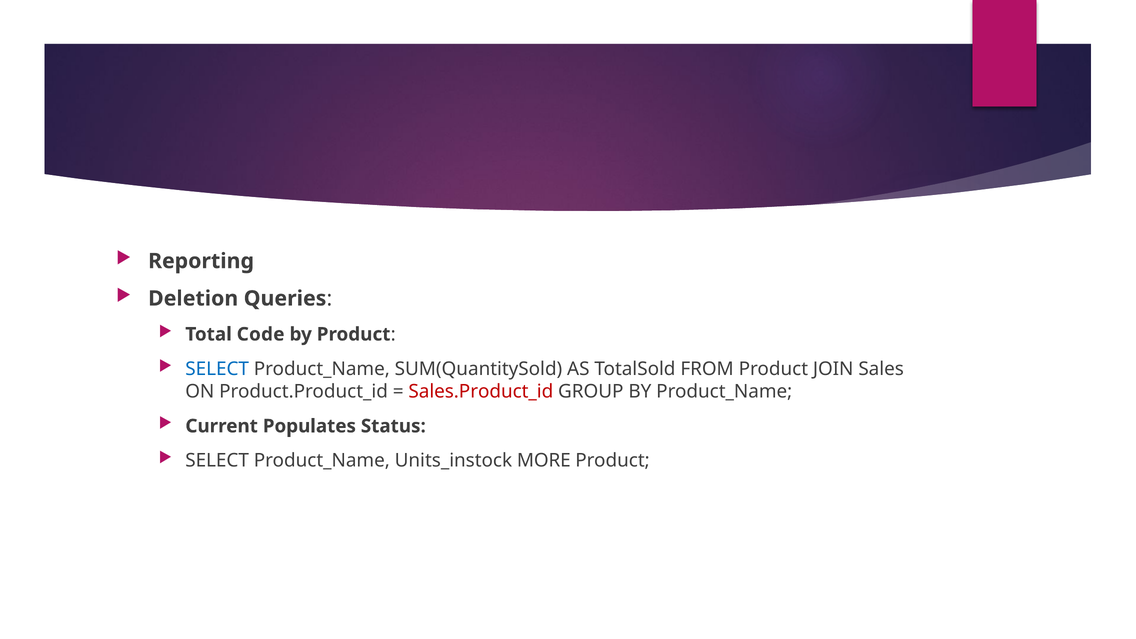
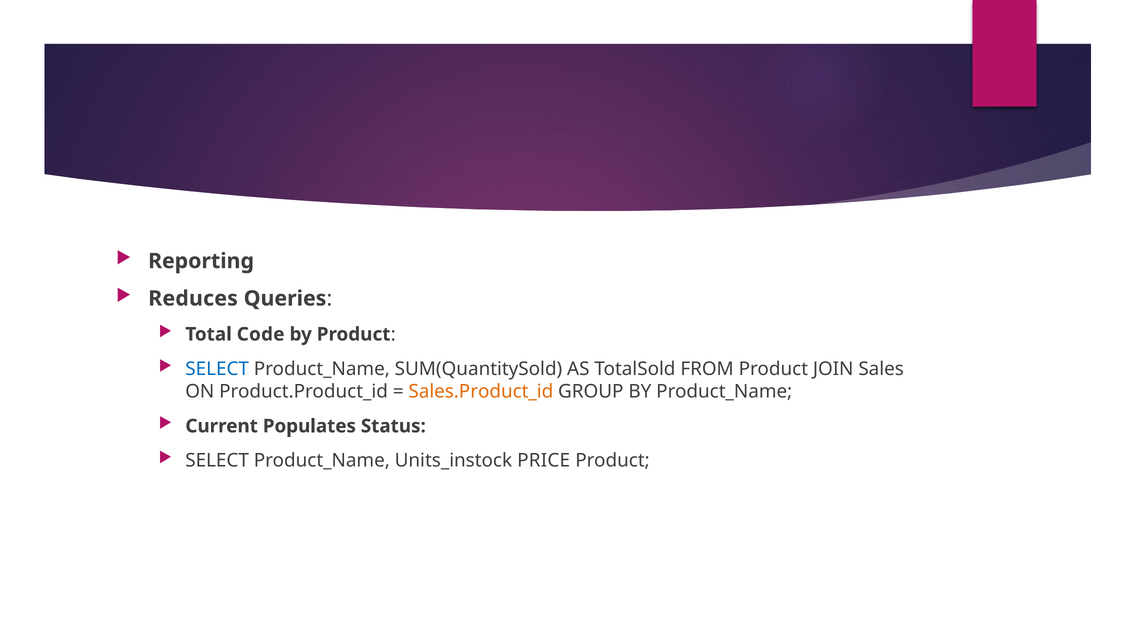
Deletion: Deletion -> Reduces
Sales.Product_id colour: red -> orange
MORE: MORE -> PRICE
